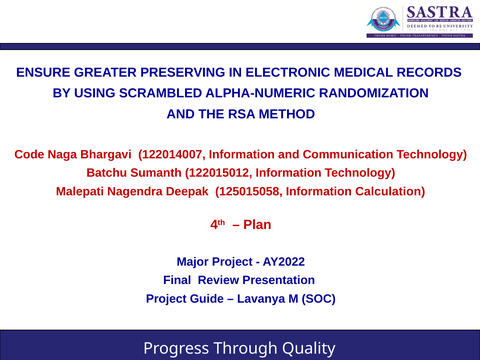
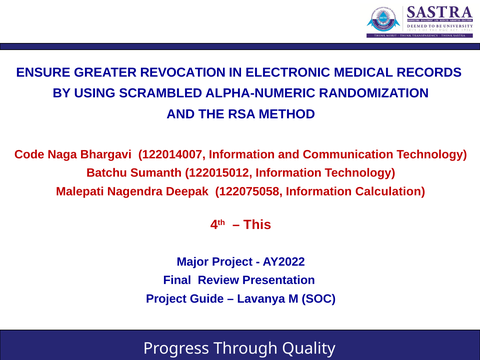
PRESERVING: PRESERVING -> REVOCATION
125015058: 125015058 -> 122075058
Plan: Plan -> This
